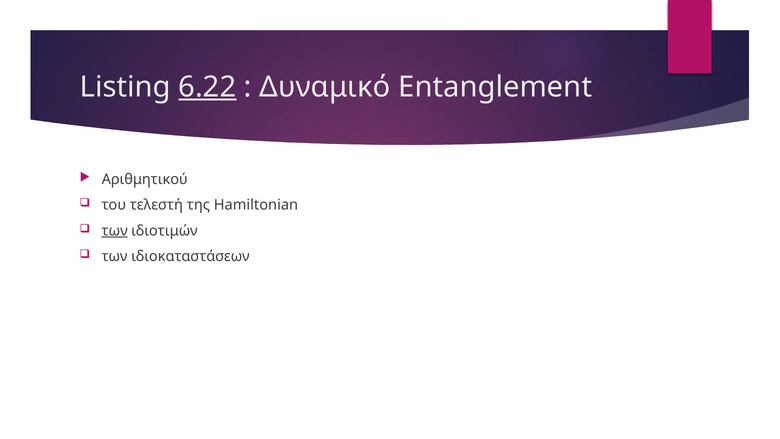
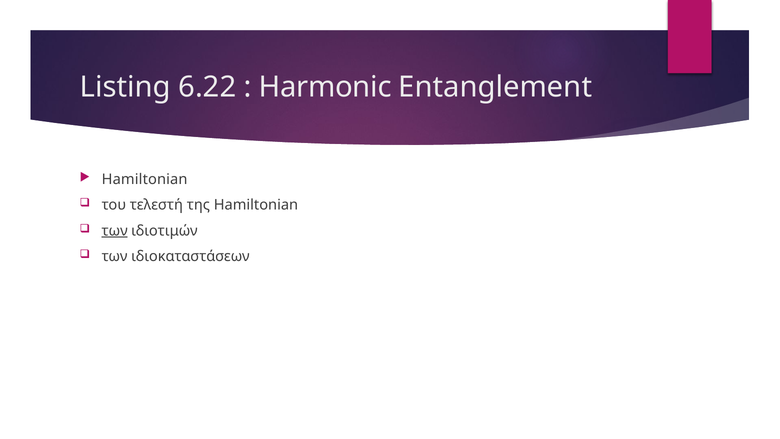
6.22 underline: present -> none
Δυναμικό: Δυναμικό -> Harmonic
Αριθμητικού at (145, 179): Αριθμητικού -> Hamiltonian
